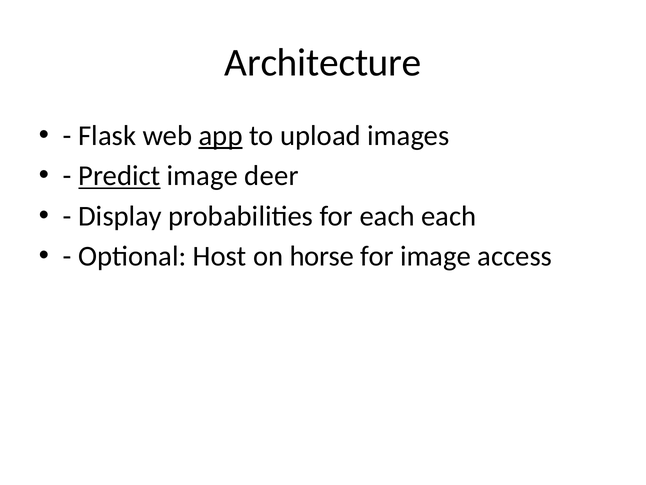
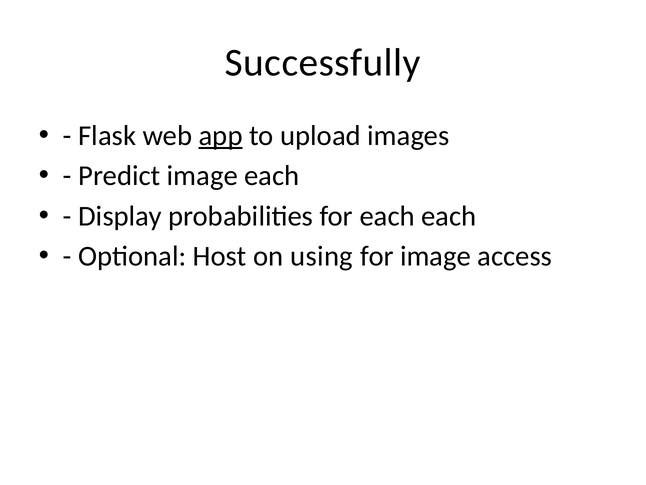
Architecture: Architecture -> Successfully
Predict underline: present -> none
image deer: deer -> each
horse: horse -> using
